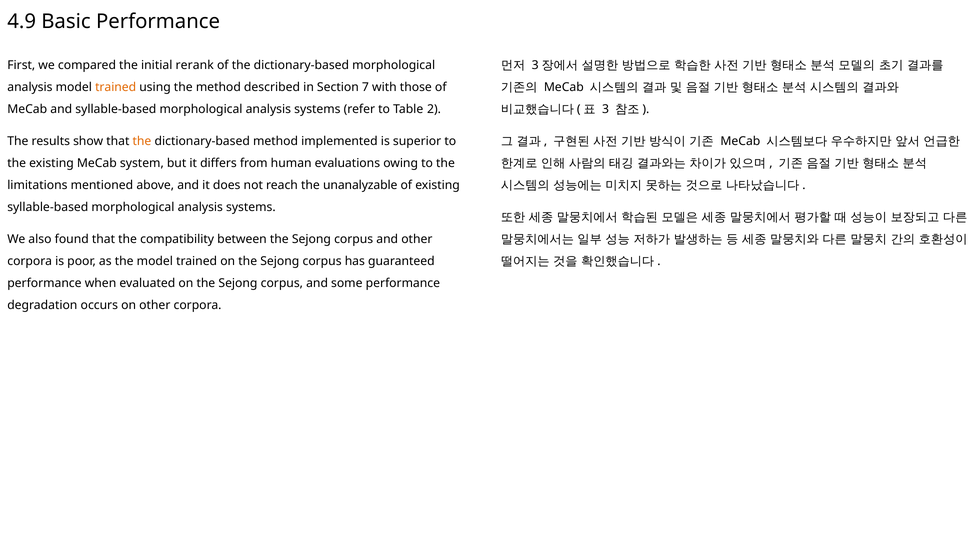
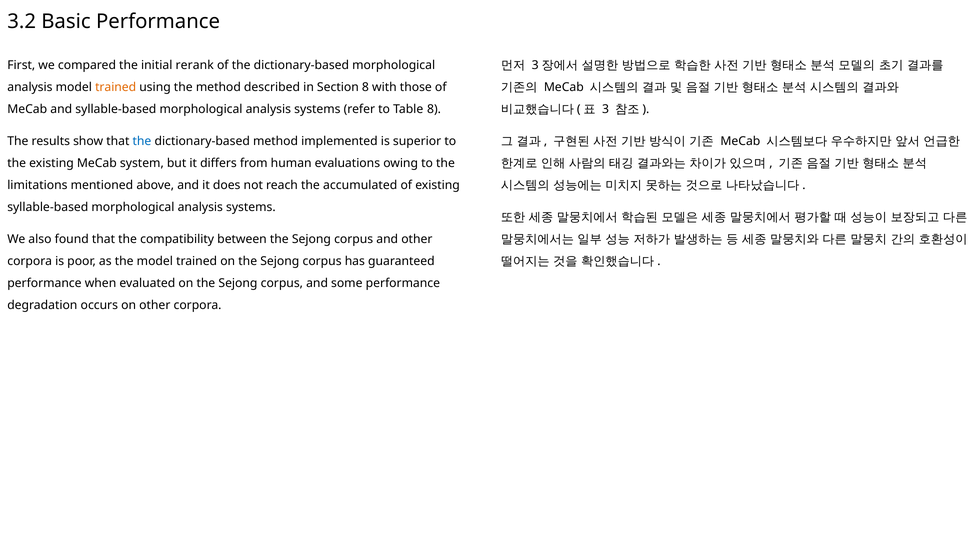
4.9: 4.9 -> 3.2
Section 7: 7 -> 8
Table 2: 2 -> 8
the at (142, 141) colour: orange -> blue
unanalyzable: unanalyzable -> accumulated
